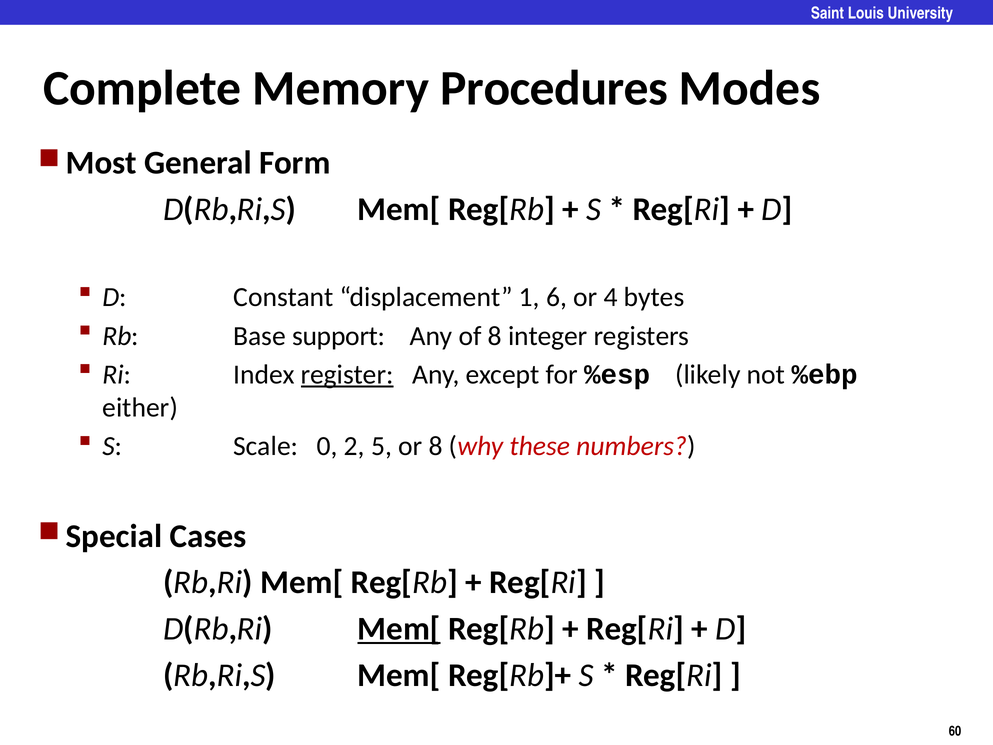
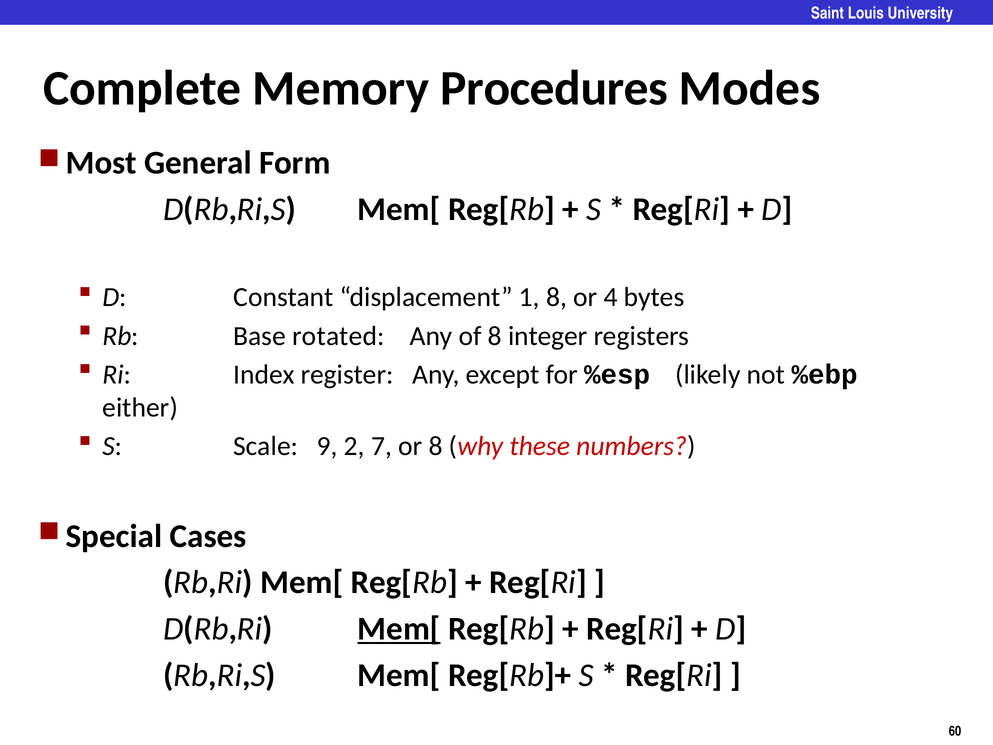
1 6: 6 -> 8
support: support -> rotated
register underline: present -> none
0: 0 -> 9
5: 5 -> 7
